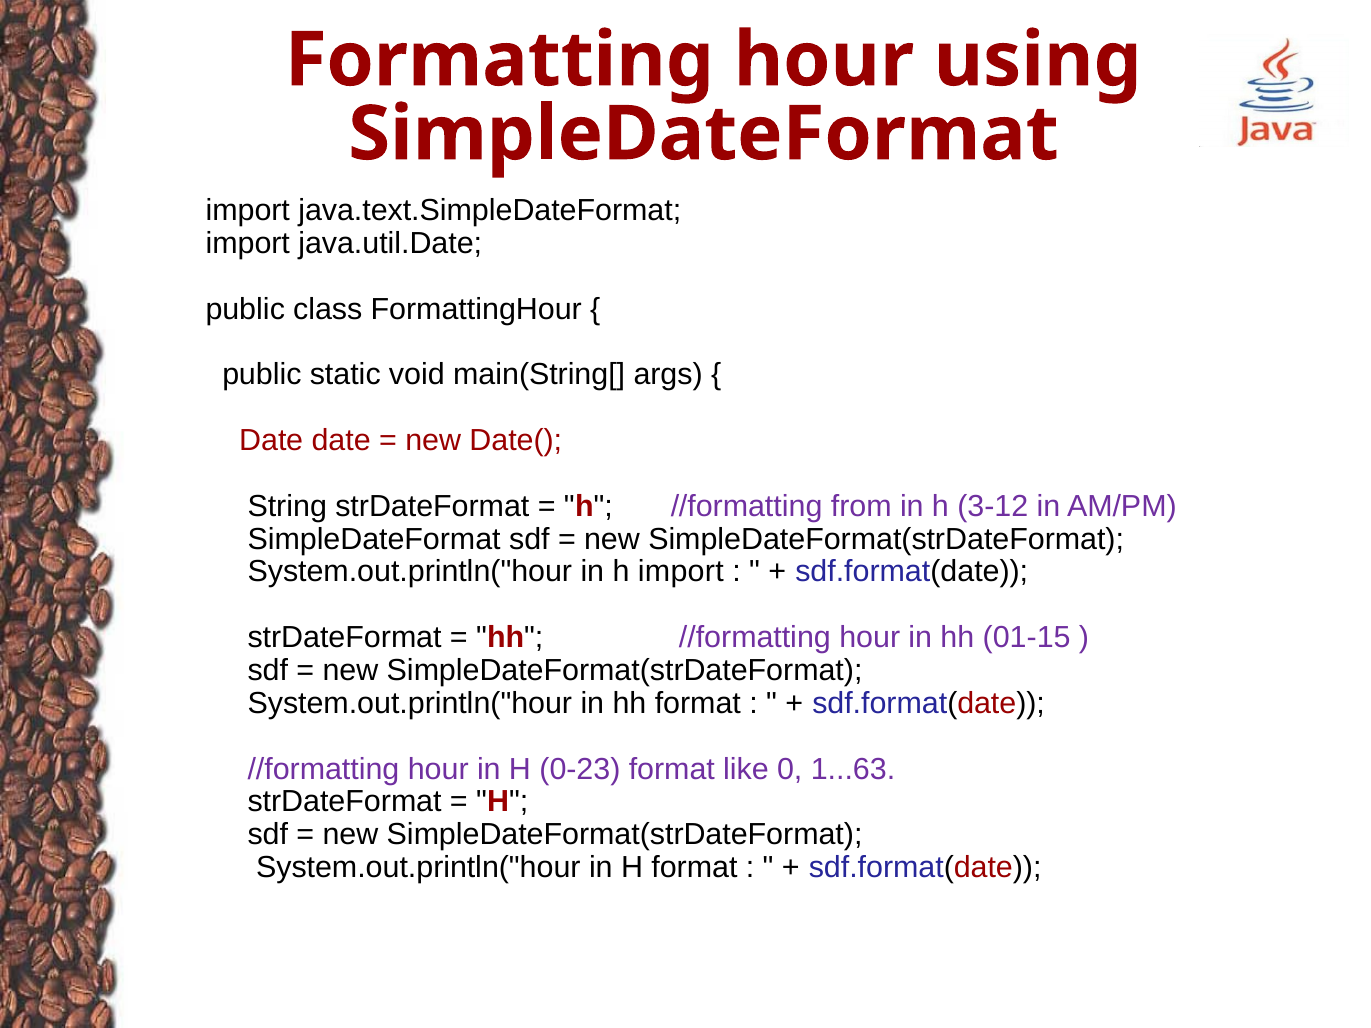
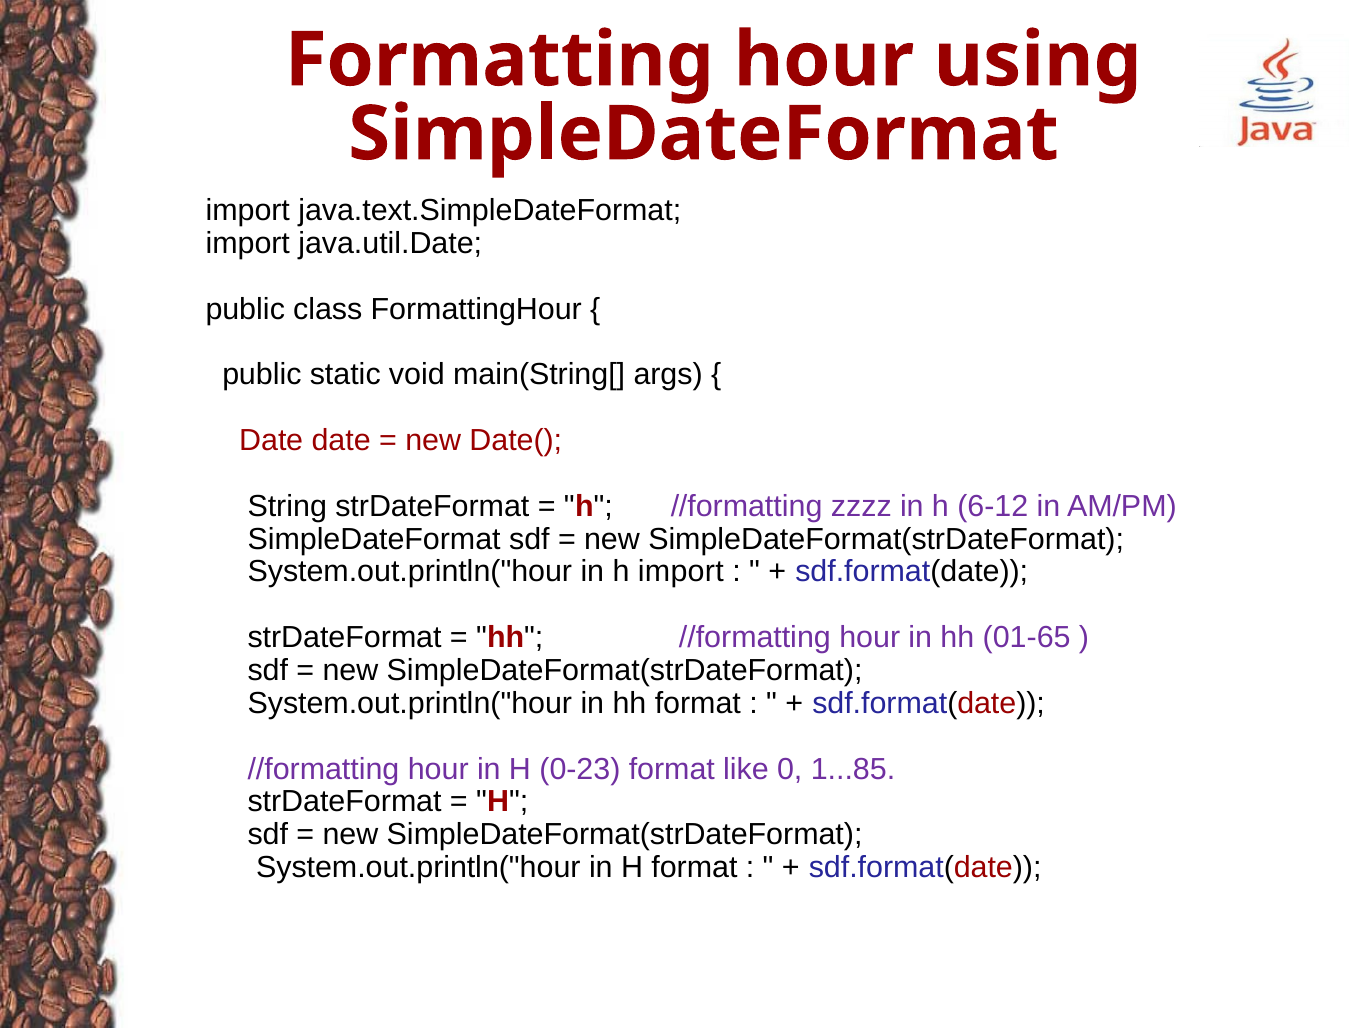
from: from -> zzzz
3-12: 3-12 -> 6-12
01-15: 01-15 -> 01-65
1...63: 1...63 -> 1...85
